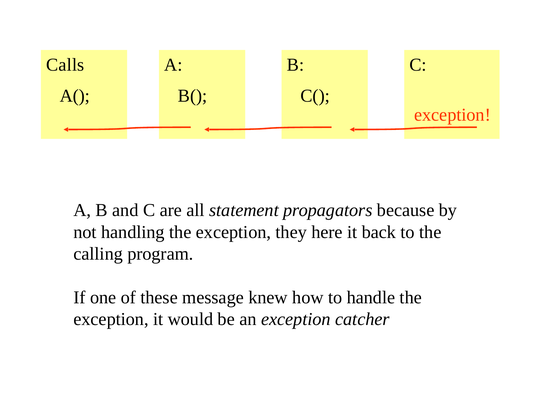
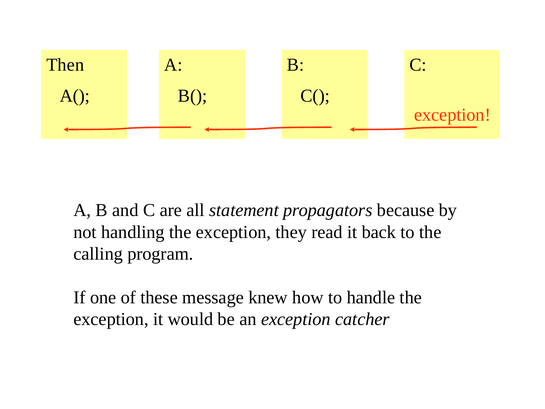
Calls: Calls -> Then
here: here -> read
